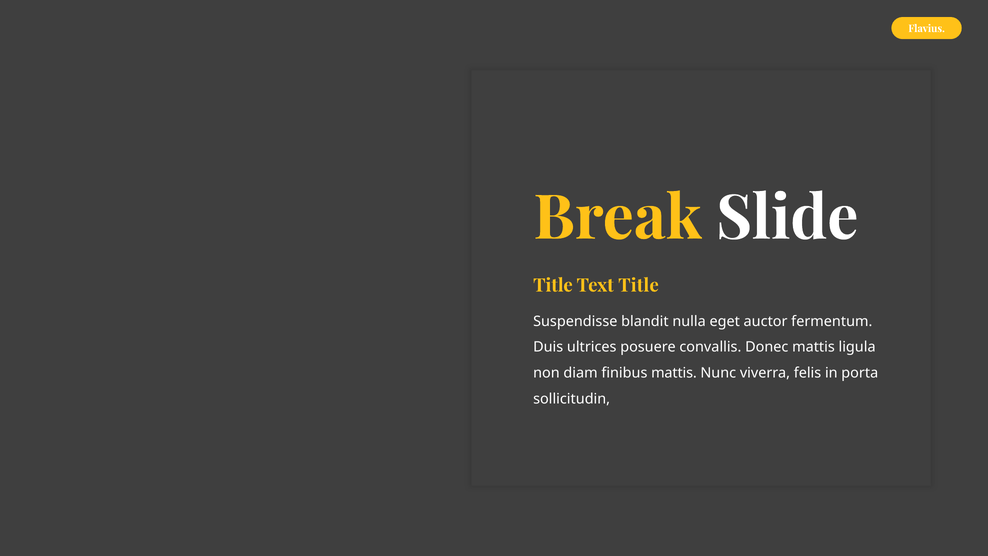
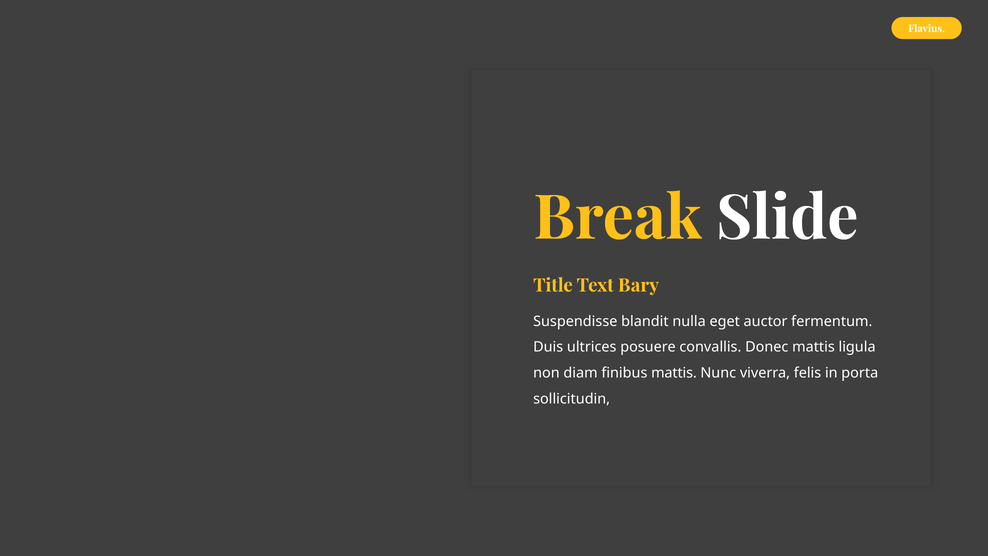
Text Title: Title -> Bary
